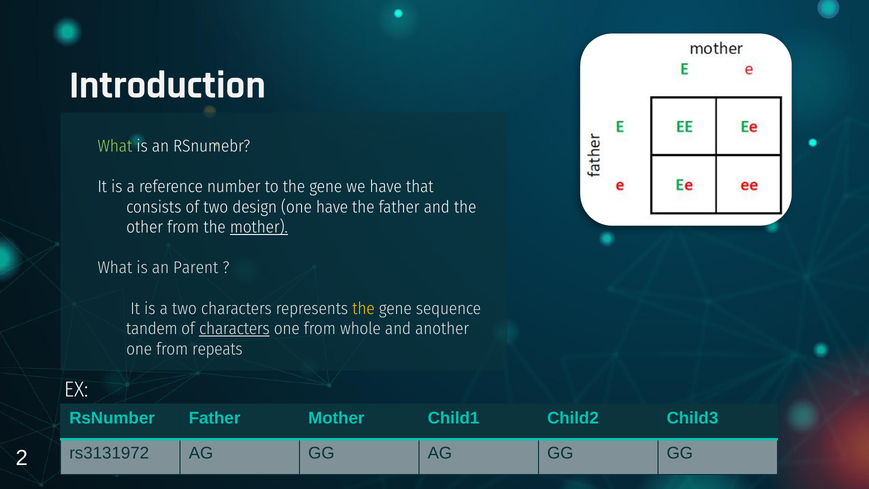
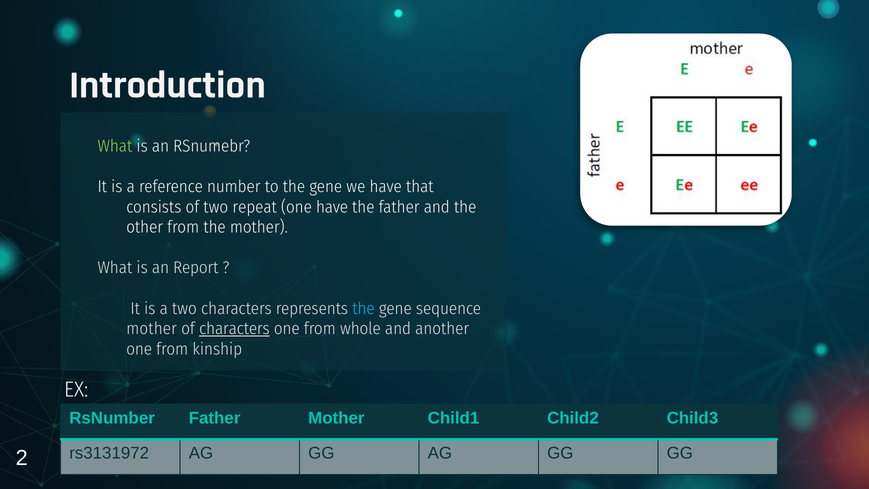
design: design -> repeat
mother at (259, 227) underline: present -> none
Parent: Parent -> Report
the at (363, 308) colour: yellow -> light blue
tandem at (152, 329): tandem -> mother
repeats: repeats -> kinship
